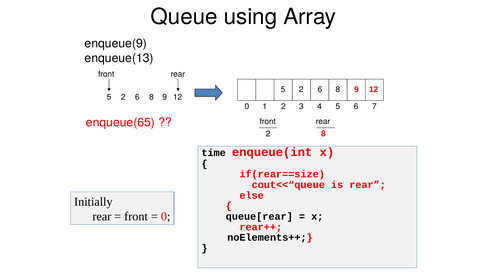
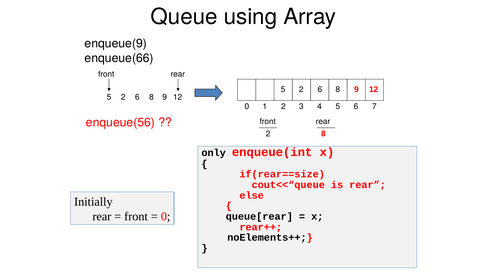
enqueue(13: enqueue(13 -> enqueue(66
enqueue(65: enqueue(65 -> enqueue(56
time: time -> only
